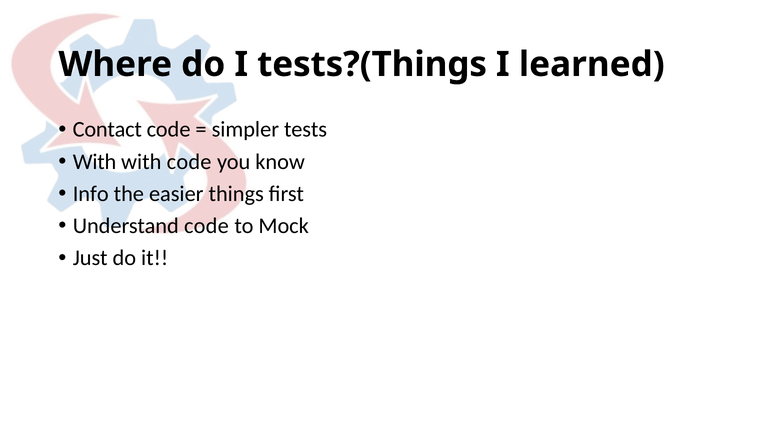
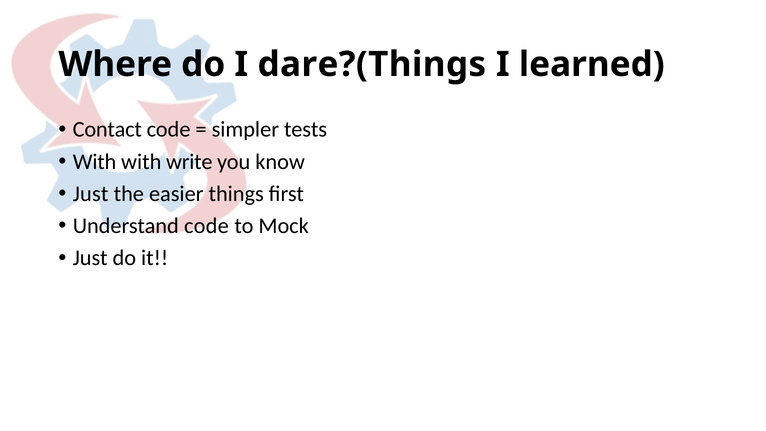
tests?(Things: tests?(Things -> dare?(Things
with code: code -> write
Info at (91, 194): Info -> Just
